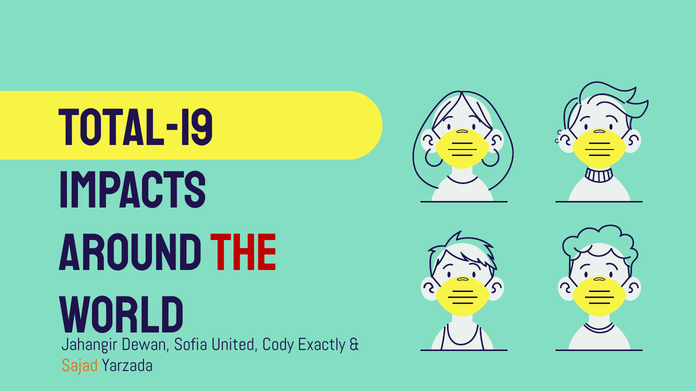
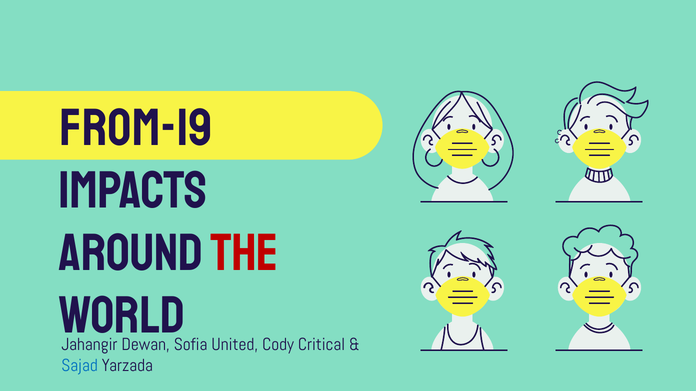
TOTAL-19: TOTAL-19 -> FROM-19
Exactly: Exactly -> Critical
Sajad colour: orange -> blue
